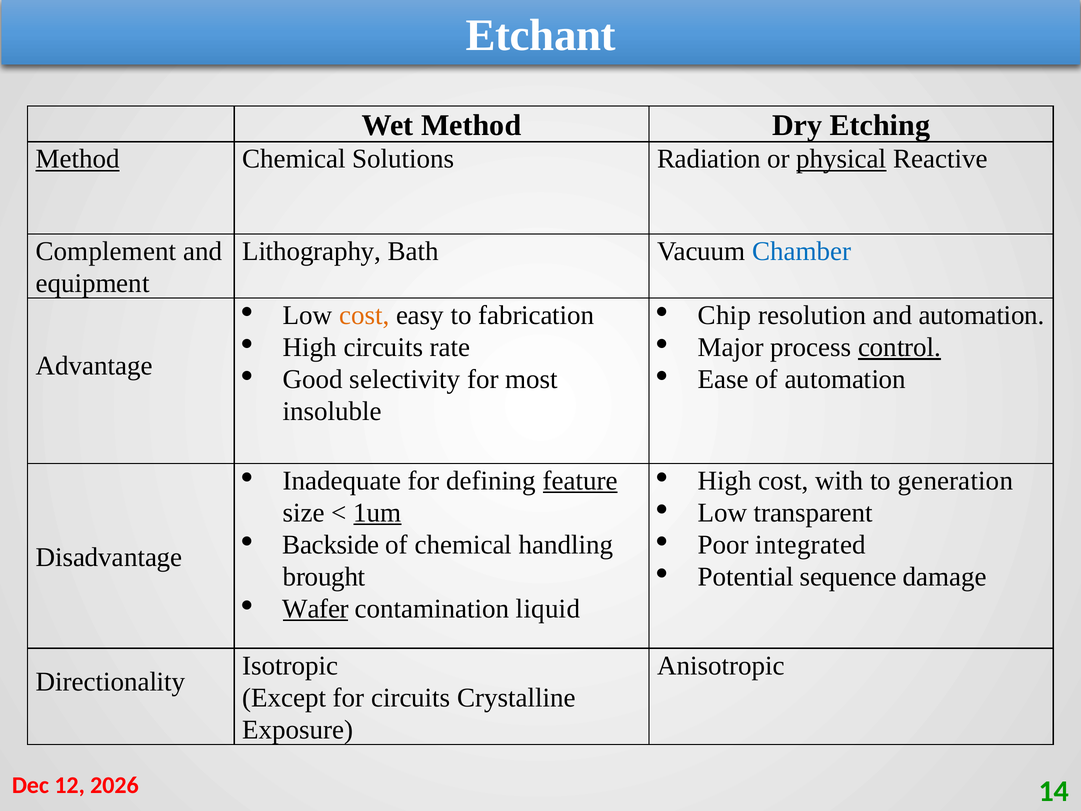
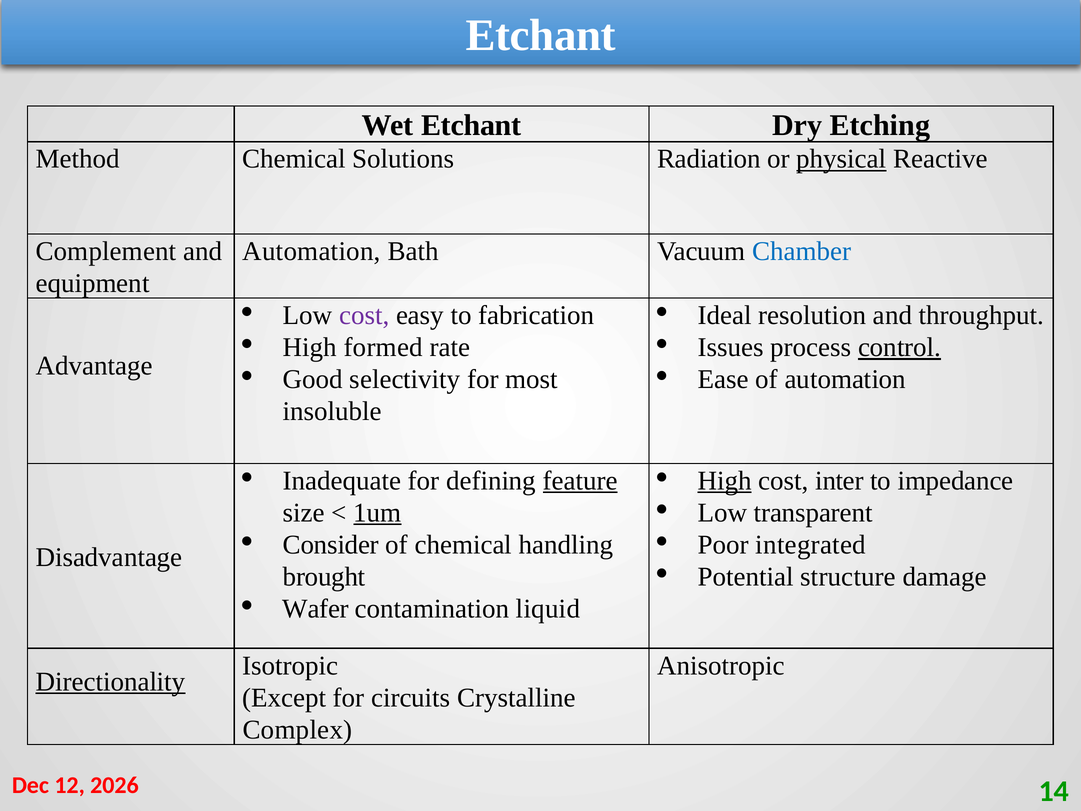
Wet Method: Method -> Etchant
Method at (78, 159) underline: present -> none
Lithography at (312, 251): Lithography -> Automation
cost at (364, 315) colour: orange -> purple
Chip: Chip -> Ideal
and automation: automation -> throughput
High circuits: circuits -> formed
Major: Major -> Issues
High at (725, 481) underline: none -> present
with: with -> inter
generation: generation -> impedance
Backside: Backside -> Consider
sequence: sequence -> structure
Wafer underline: present -> none
Directionality underline: none -> present
Exposure: Exposure -> Complex
